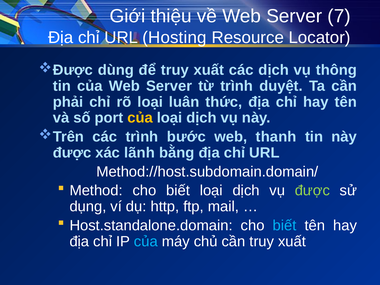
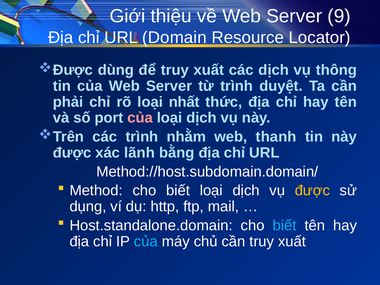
7: 7 -> 9
Hosting: Hosting -> Domain
luân: luân -> nhất
của at (140, 118) colour: yellow -> pink
bước: bước -> nhằm
được at (312, 191) colour: light green -> yellow
